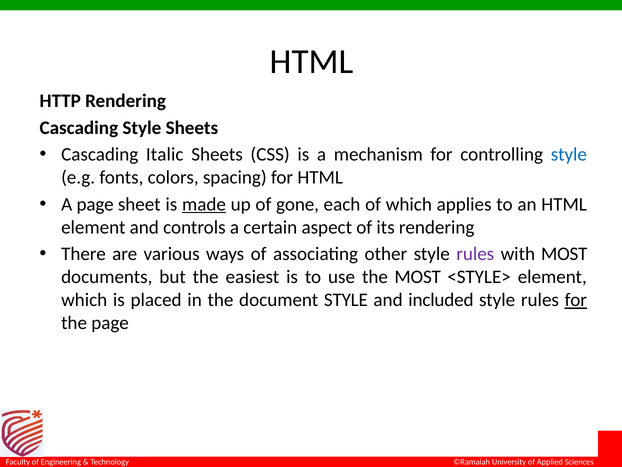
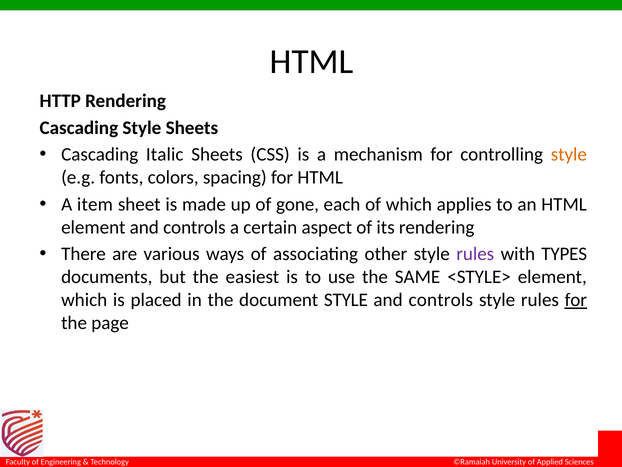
style at (569, 154) colour: blue -> orange
A page: page -> item
made underline: present -> none
with MOST: MOST -> TYPES
the MOST: MOST -> SAME
included at (441, 300): included -> controls
